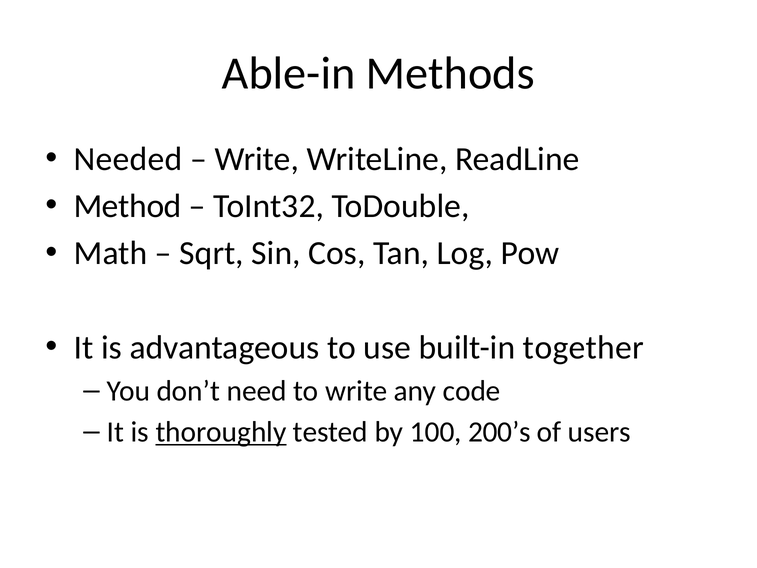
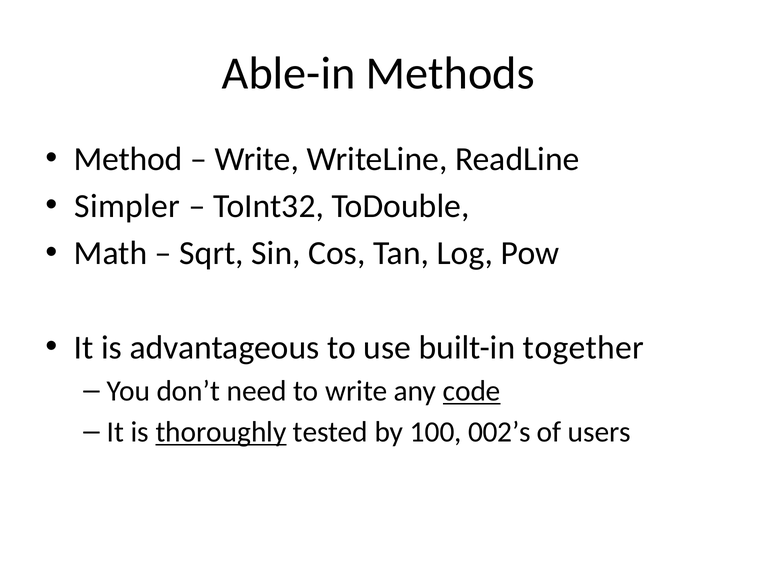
Needed: Needed -> Method
Method: Method -> Simpler
code underline: none -> present
200’s: 200’s -> 002’s
